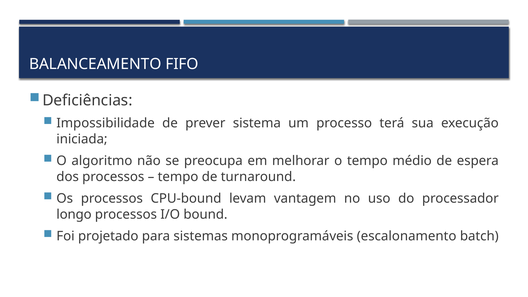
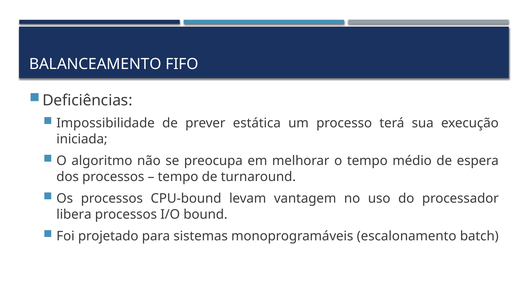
sistema: sistema -> estática
longo: longo -> libera
